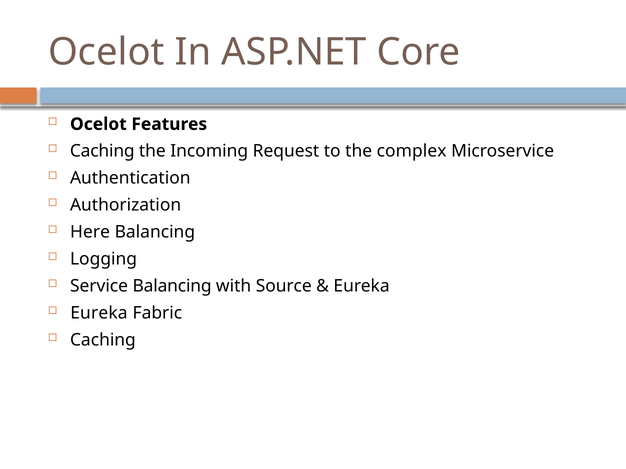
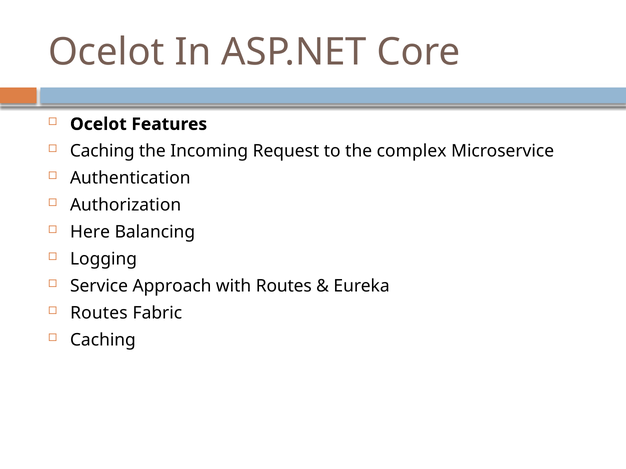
Service Balancing: Balancing -> Approach
with Source: Source -> Routes
Eureka at (99, 313): Eureka -> Routes
